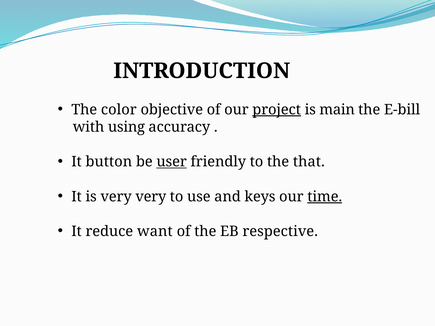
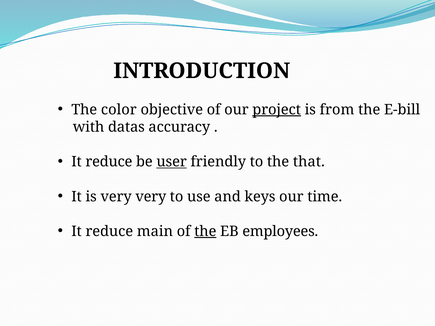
main: main -> from
using: using -> datas
button at (109, 162): button -> reduce
time underline: present -> none
want: want -> main
the at (205, 232) underline: none -> present
respective: respective -> employees
